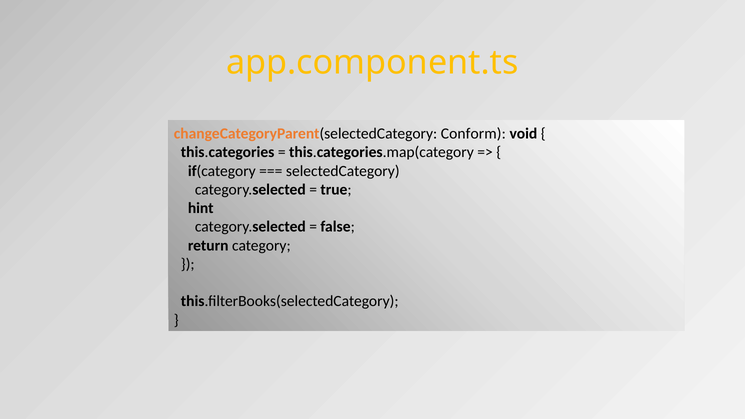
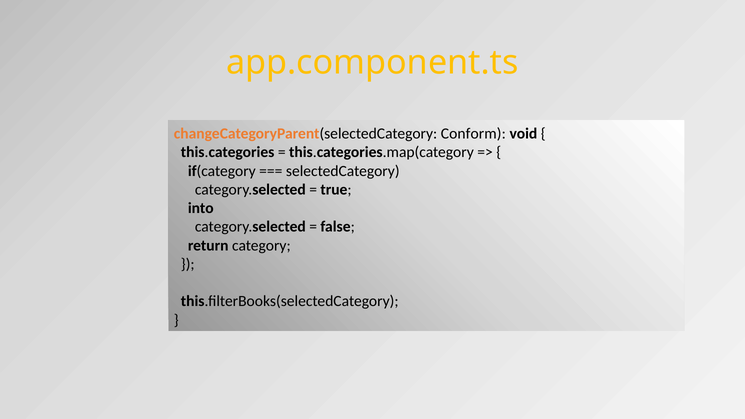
hint: hint -> into
